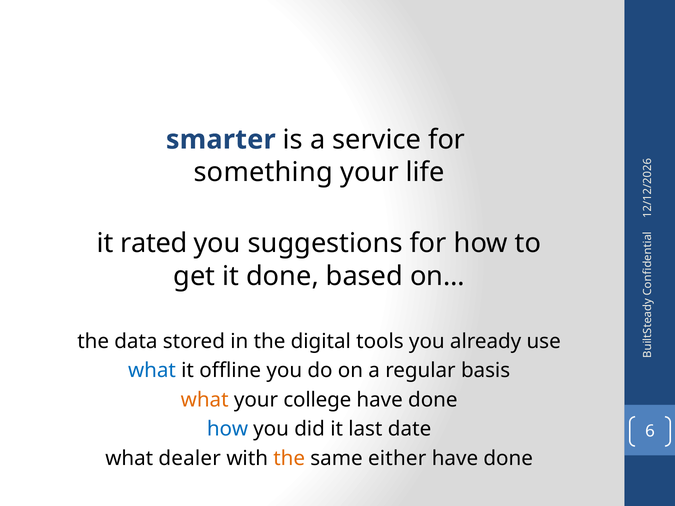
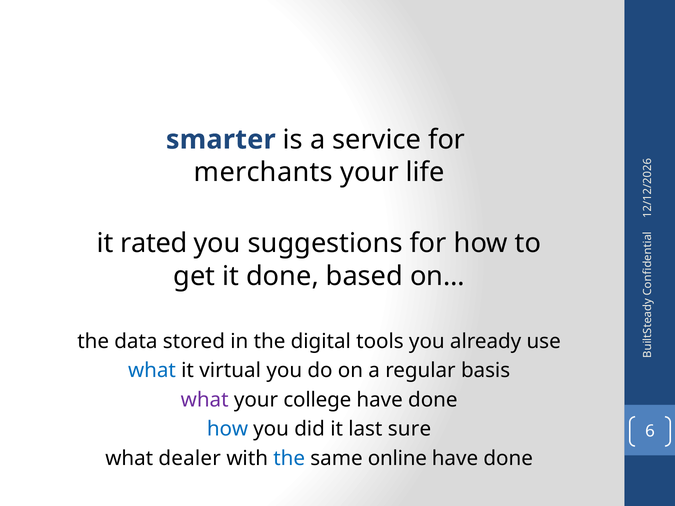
something: something -> merchants
offline: offline -> virtual
what at (205, 400) colour: orange -> purple
date: date -> sure
the at (289, 459) colour: orange -> blue
either: either -> online
